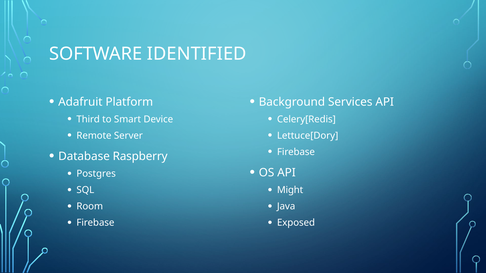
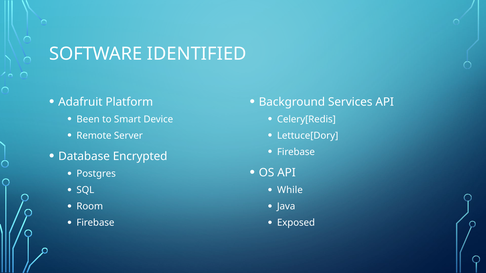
Third: Third -> Been
Raspberry: Raspberry -> Encrypted
Might: Might -> While
